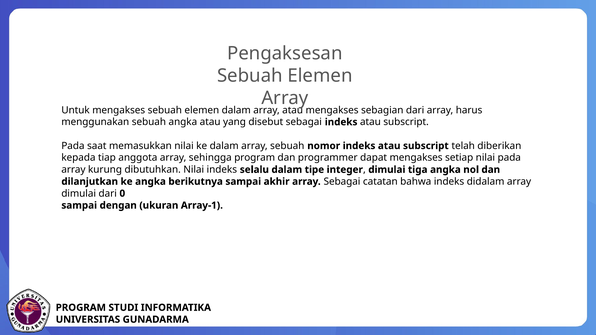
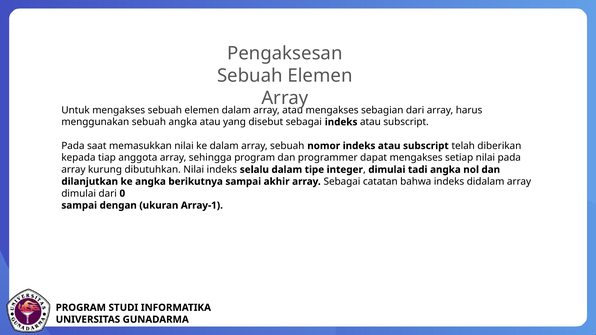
tiga: tiga -> tadi
